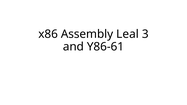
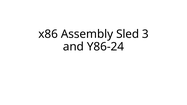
Leal: Leal -> Sled
Y86-61: Y86-61 -> Y86-24
